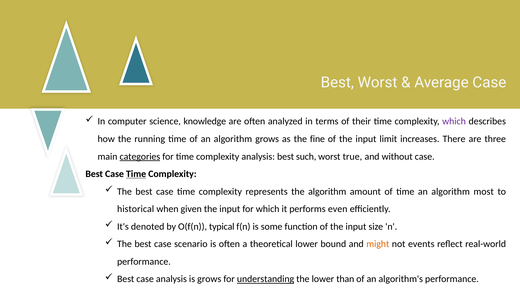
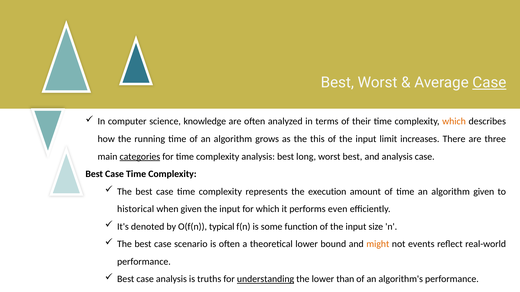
Case at (489, 83) underline: none -> present
which at (454, 122) colour: purple -> orange
fine: fine -> this
such: such -> long
worst true: true -> best
and without: without -> analysis
Time at (136, 174) underline: present -> none
the algorithm: algorithm -> execution
algorithm most: most -> given
is grows: grows -> truths
